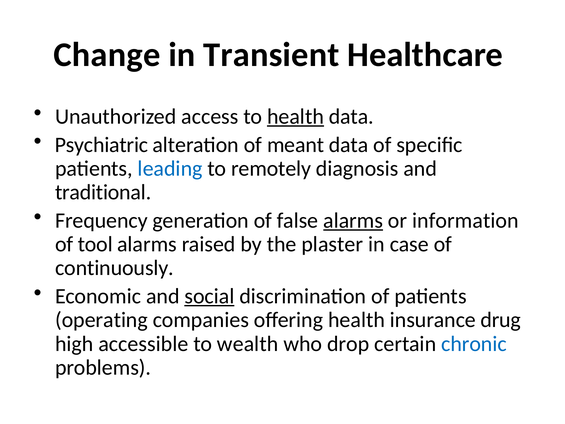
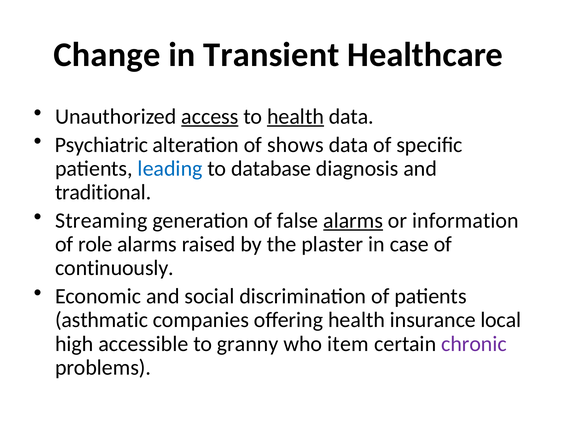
access underline: none -> present
meant: meant -> shows
remotely: remotely -> database
Frequency: Frequency -> Streaming
tool: tool -> role
social underline: present -> none
operating: operating -> asthmatic
drug: drug -> local
wealth: wealth -> granny
drop: drop -> item
chronic colour: blue -> purple
